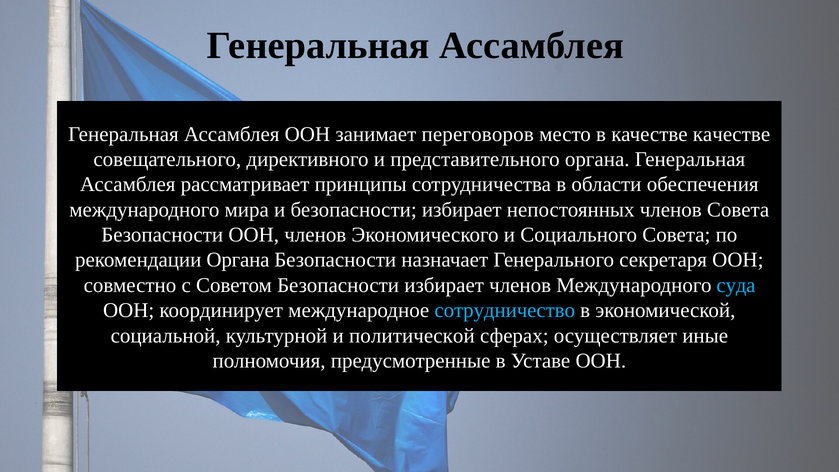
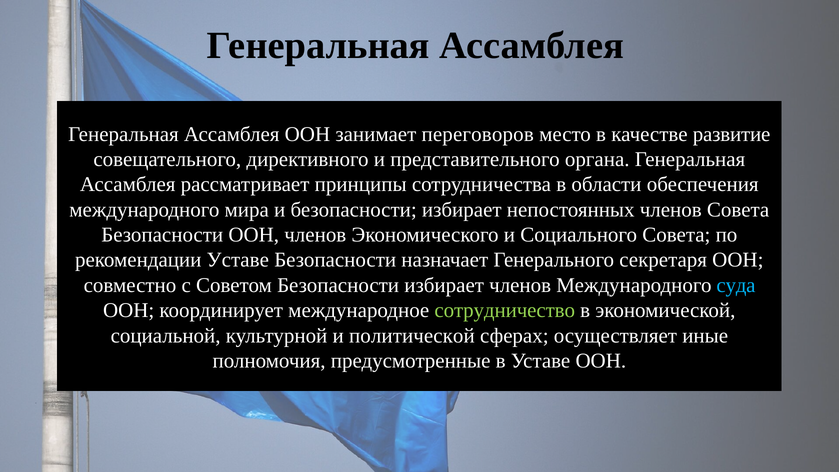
качестве качестве: качестве -> развитие
рекомендации Органа: Органа -> Уставе
сотрудничество colour: light blue -> light green
